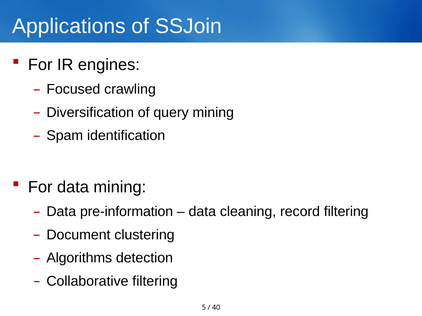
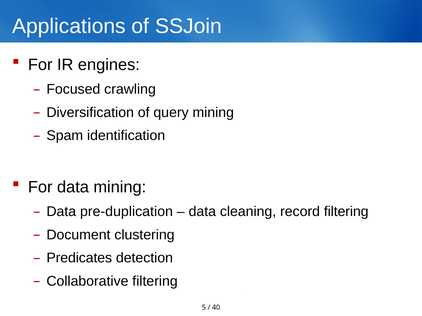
pre-information: pre-information -> pre-duplication
Algorithms: Algorithms -> Predicates
